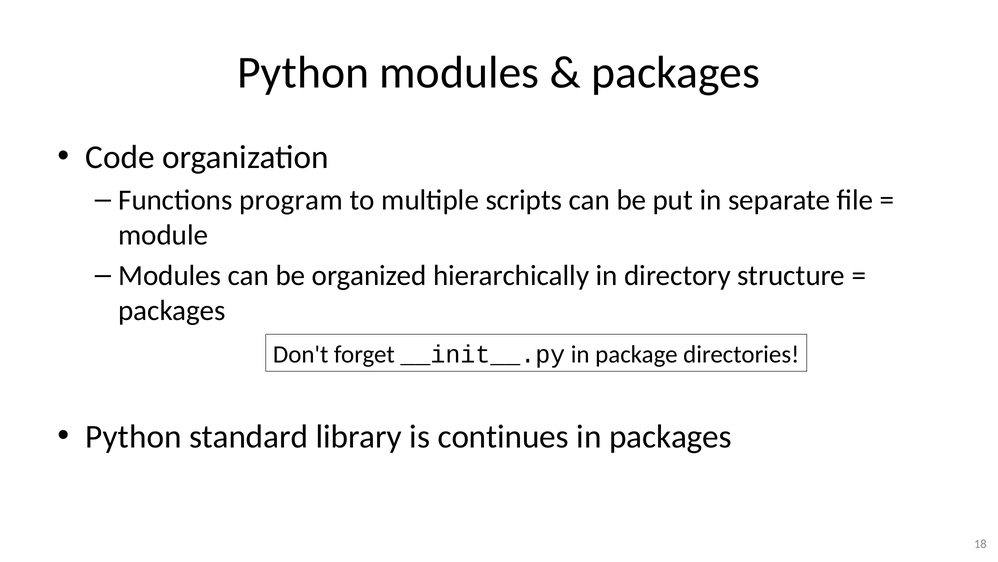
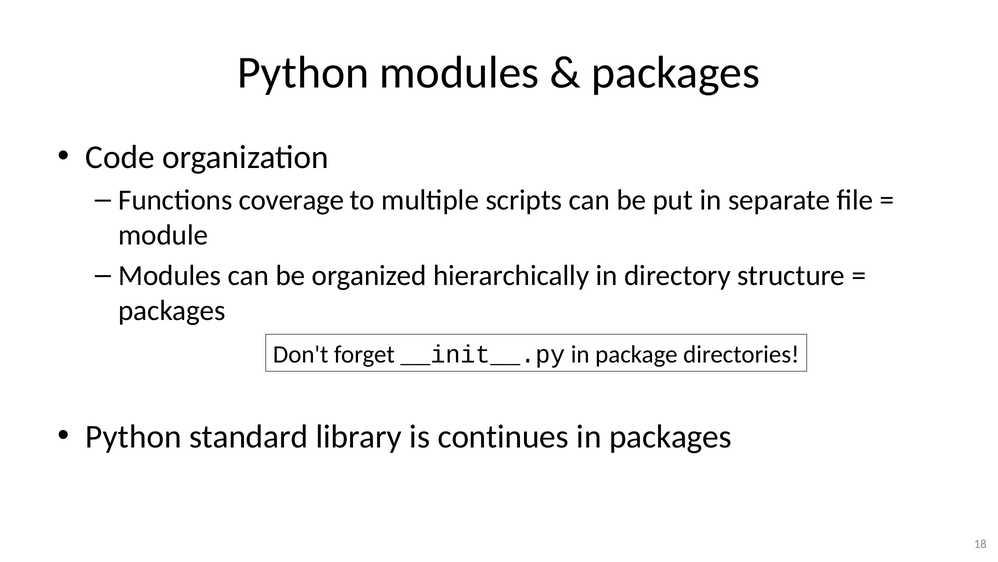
program: program -> coverage
